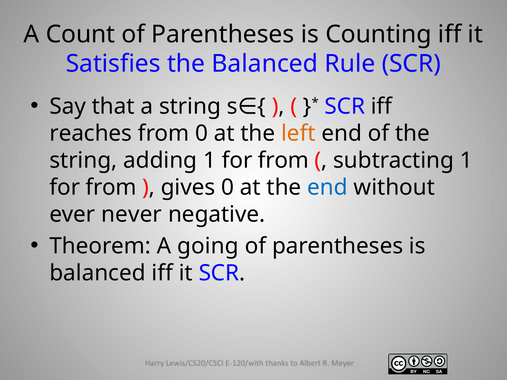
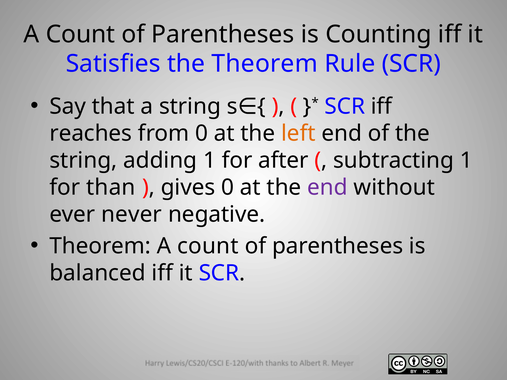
the Balanced: Balanced -> Theorem
adding 1 for from: from -> after
from at (111, 188): from -> than
end at (328, 188) colour: blue -> purple
Theorem A going: going -> count
